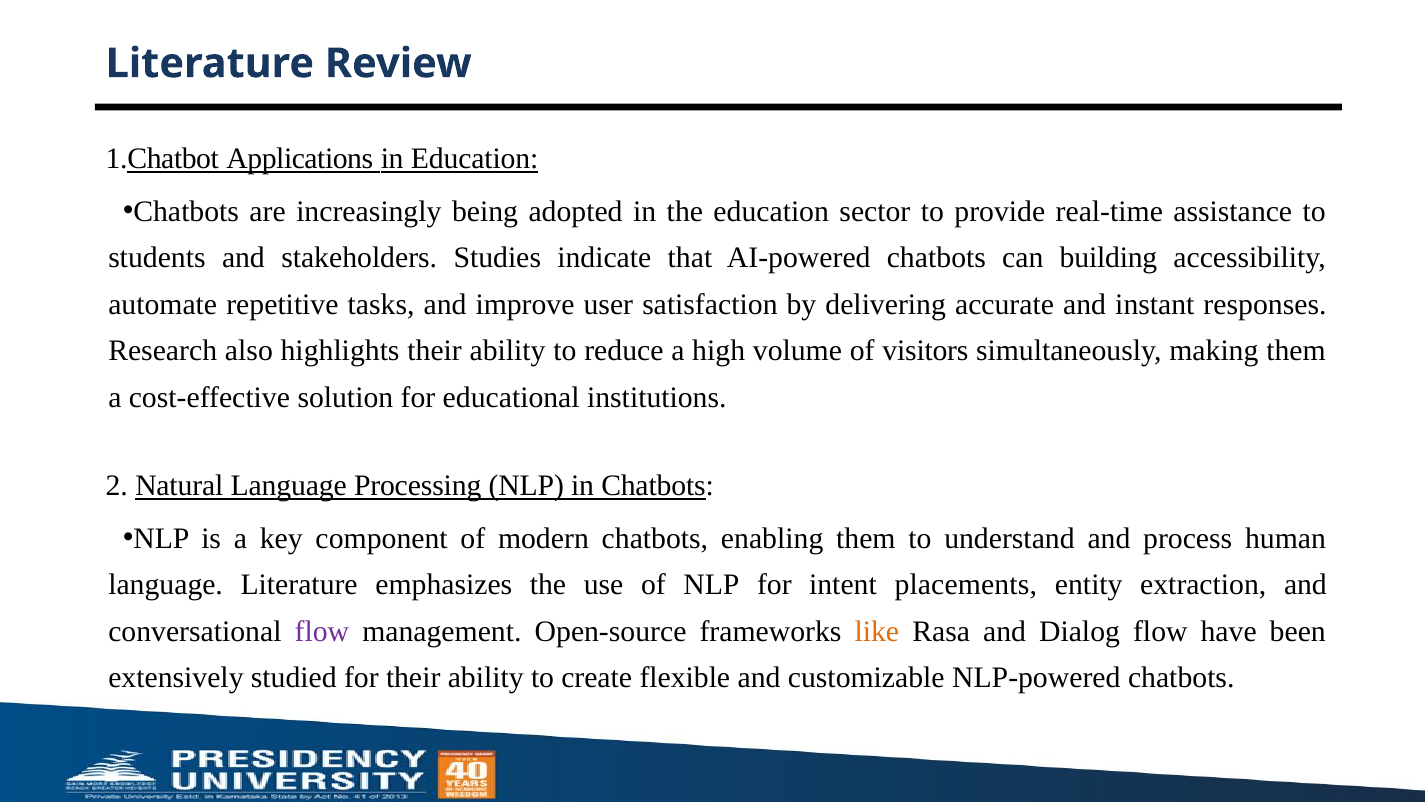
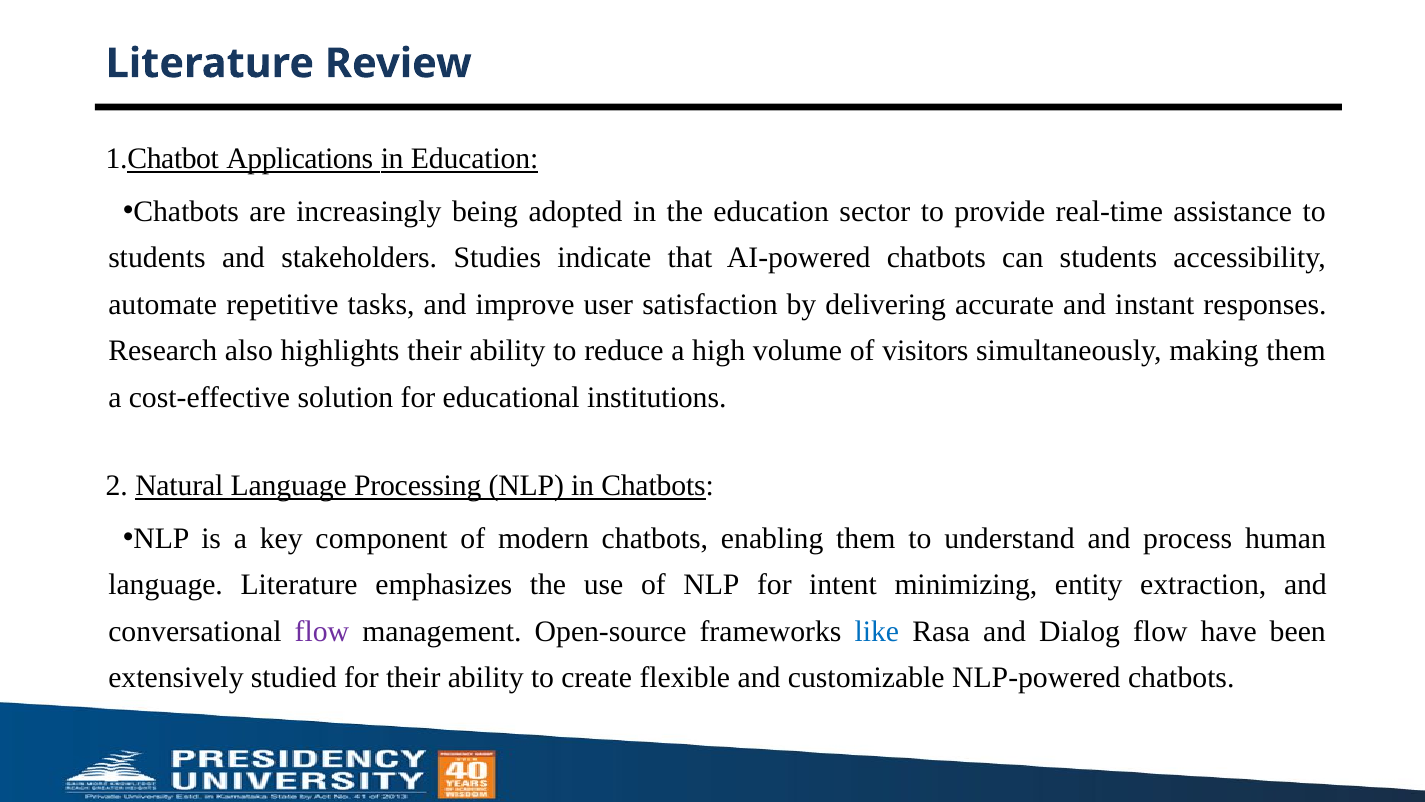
can building: building -> students
placements: placements -> minimizing
like colour: orange -> blue
